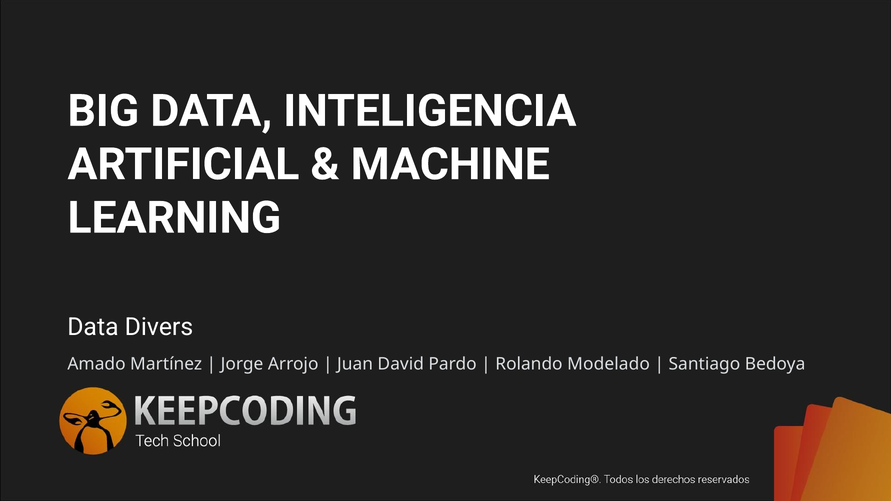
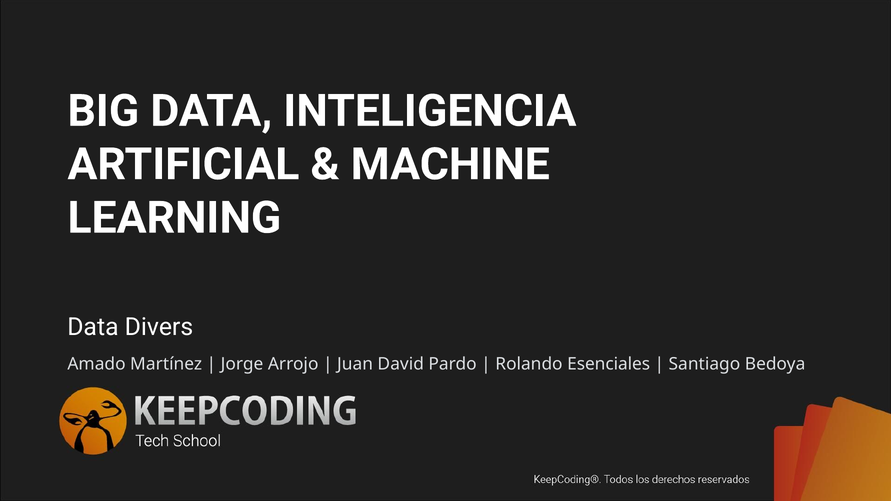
Modelado: Modelado -> Esenciales
